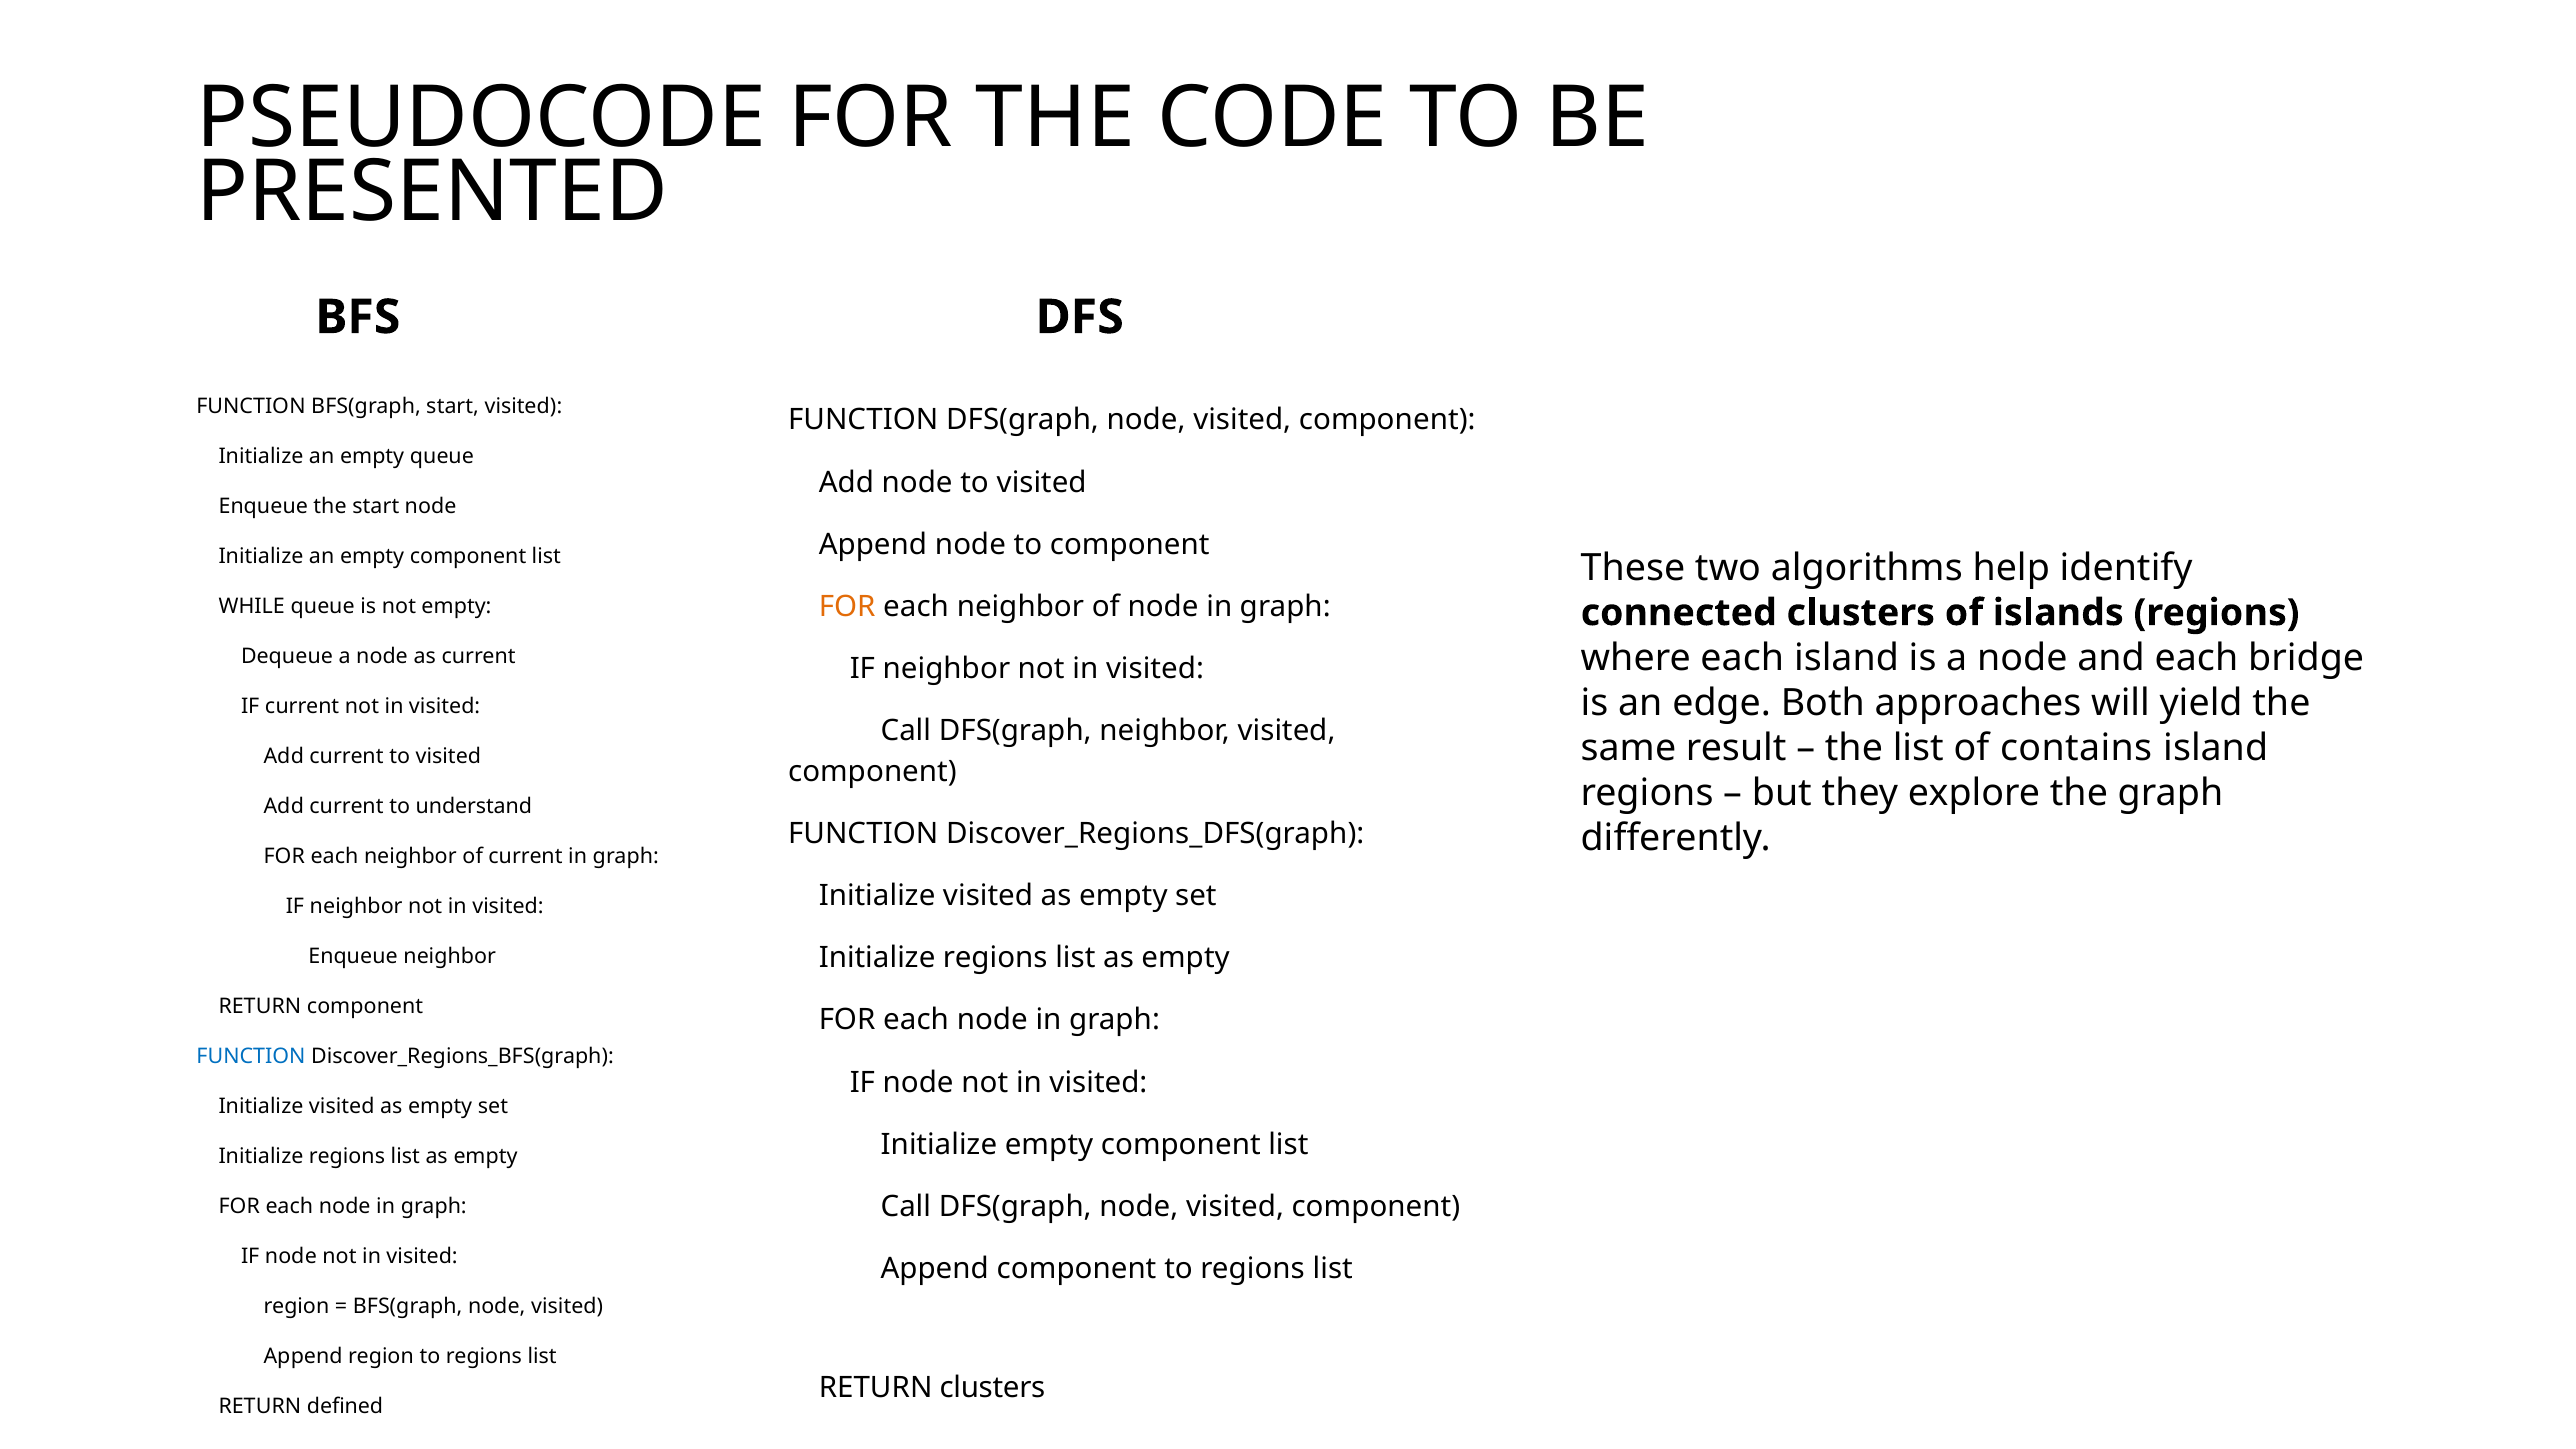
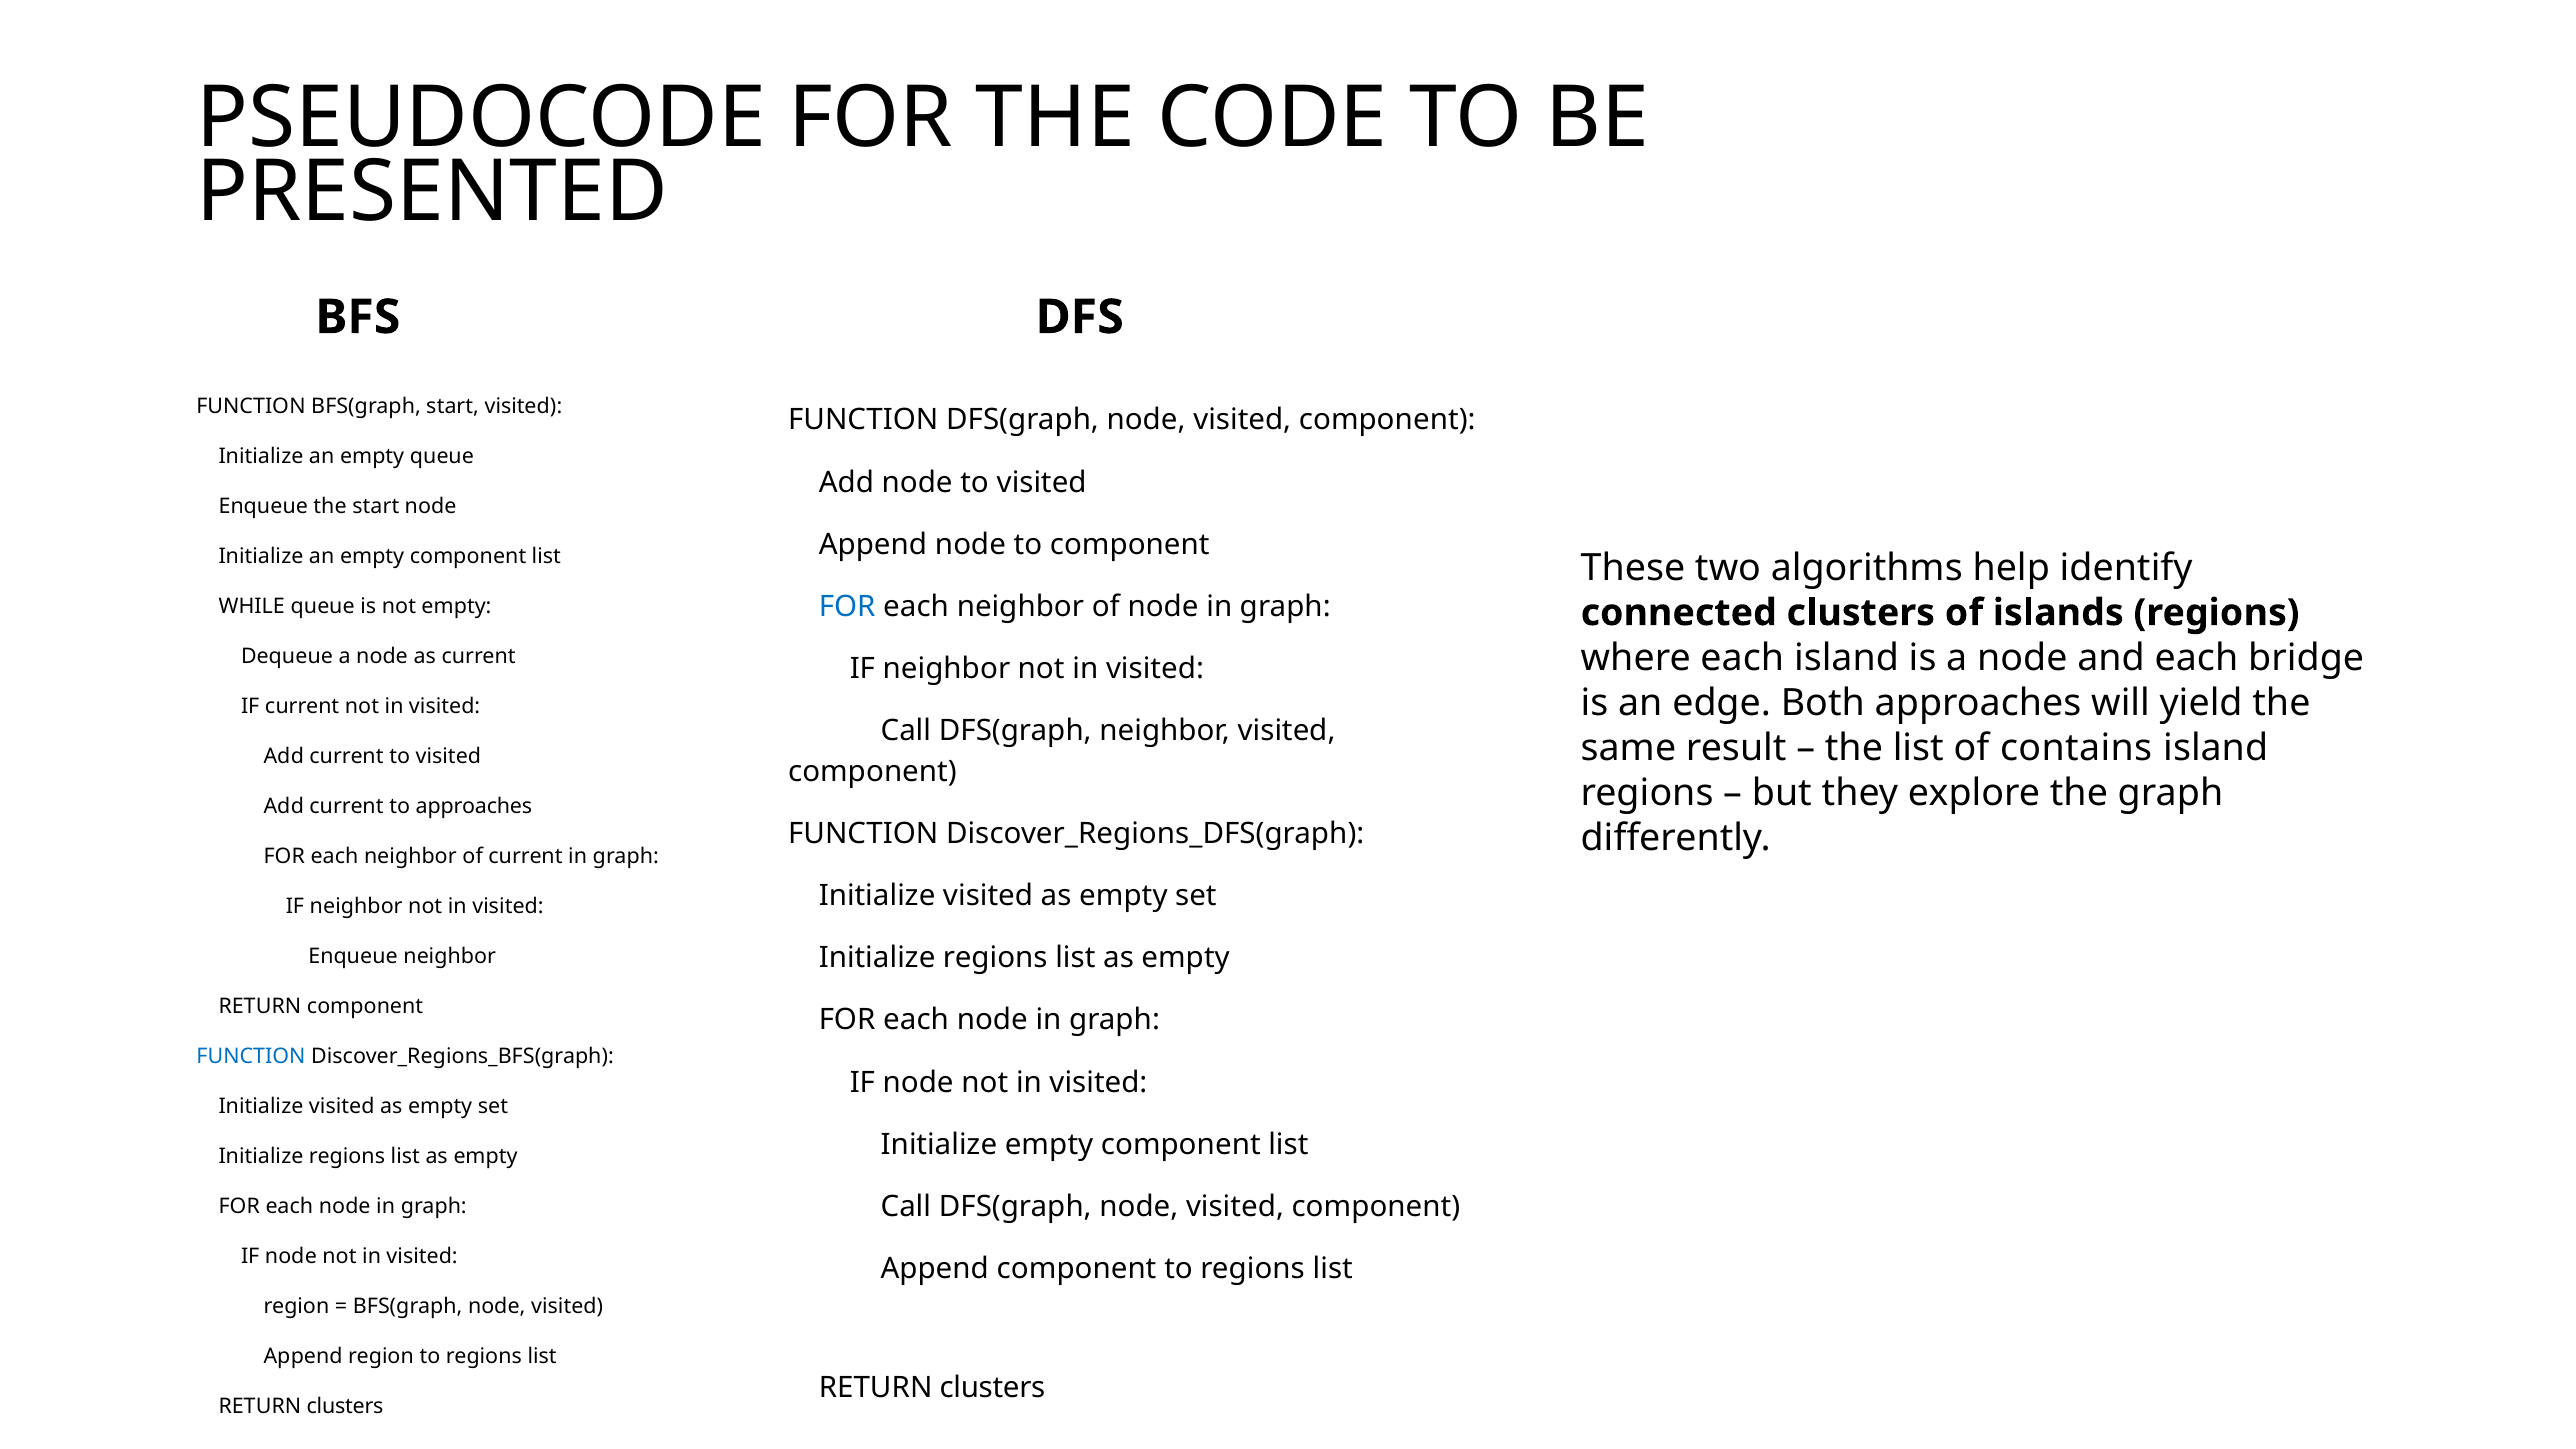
FOR at (847, 607) colour: orange -> blue
to understand: understand -> approaches
defined at (345, 1406): defined -> clusters
